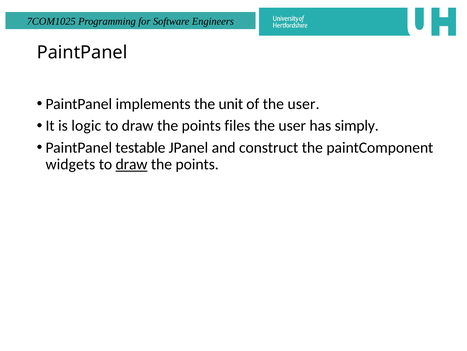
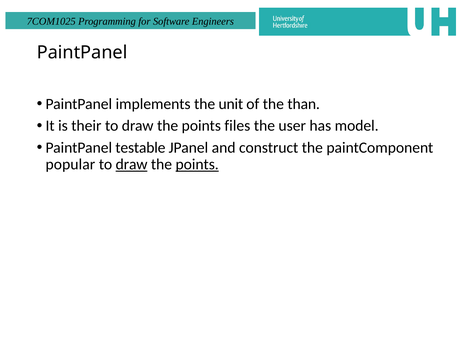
of the user: user -> than
logic: logic -> their
simply: simply -> model
widgets: widgets -> popular
points at (197, 164) underline: none -> present
